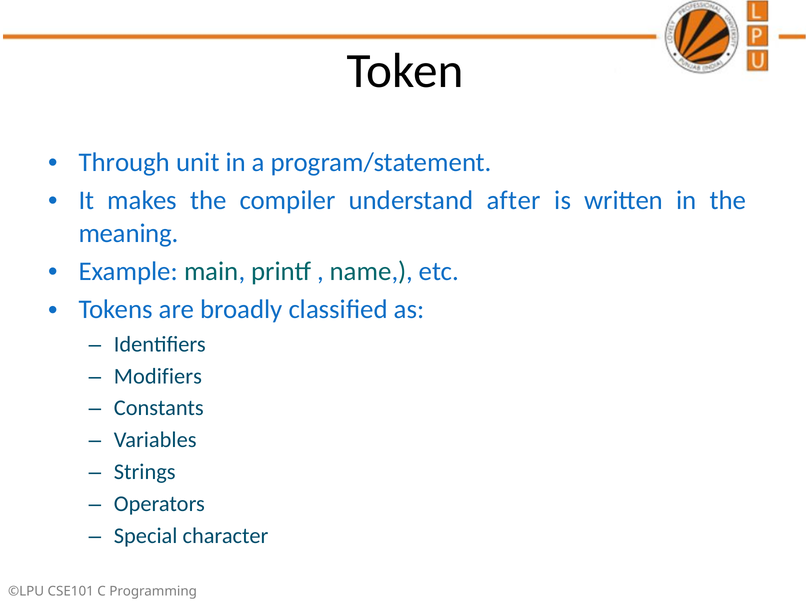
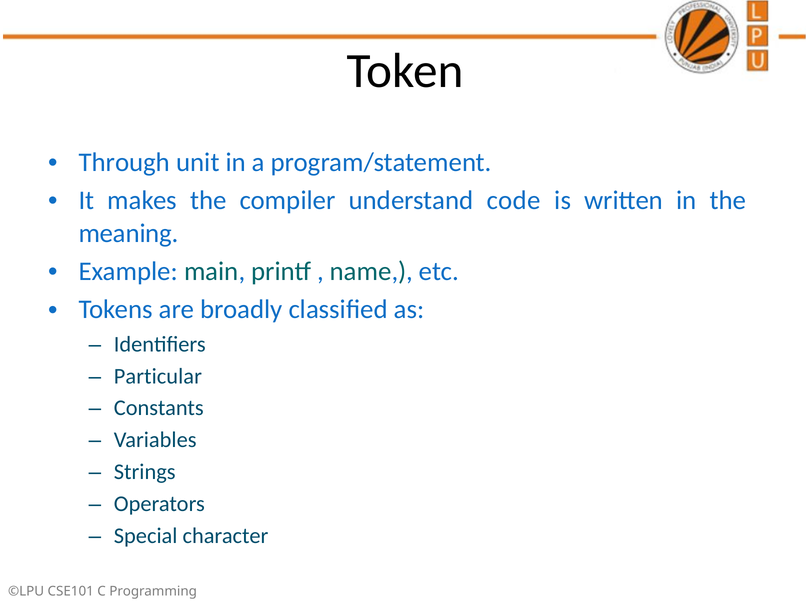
after: after -> code
Modifiers: Modifiers -> Particular
